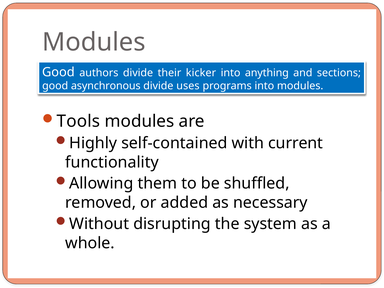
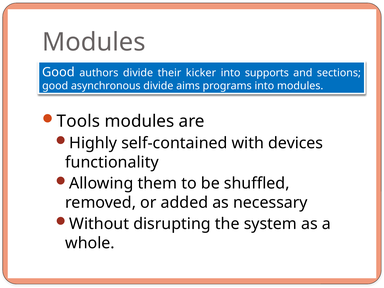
anything: anything -> supports
uses: uses -> aims
current: current -> devices
